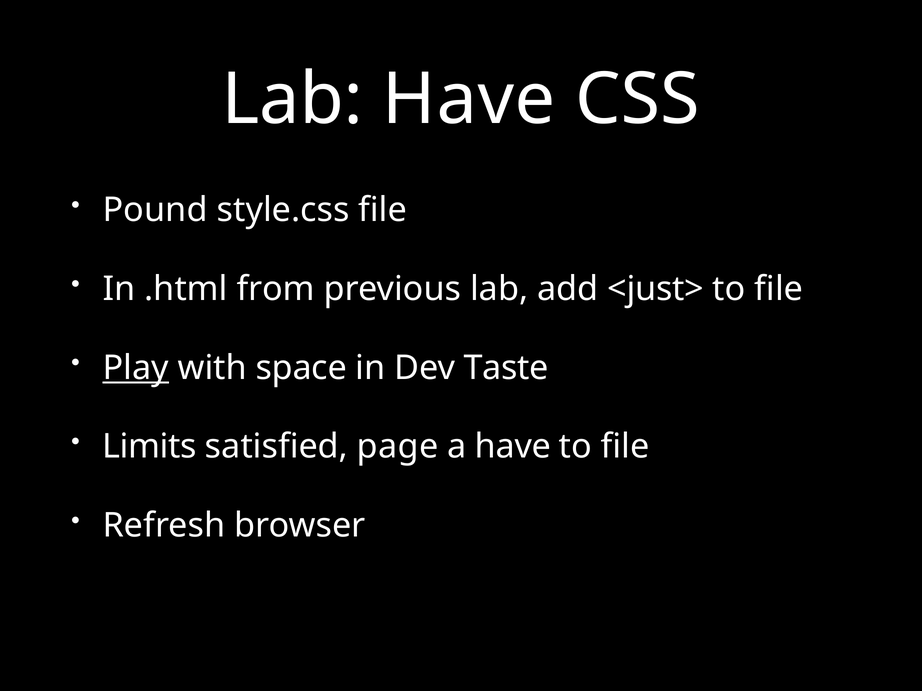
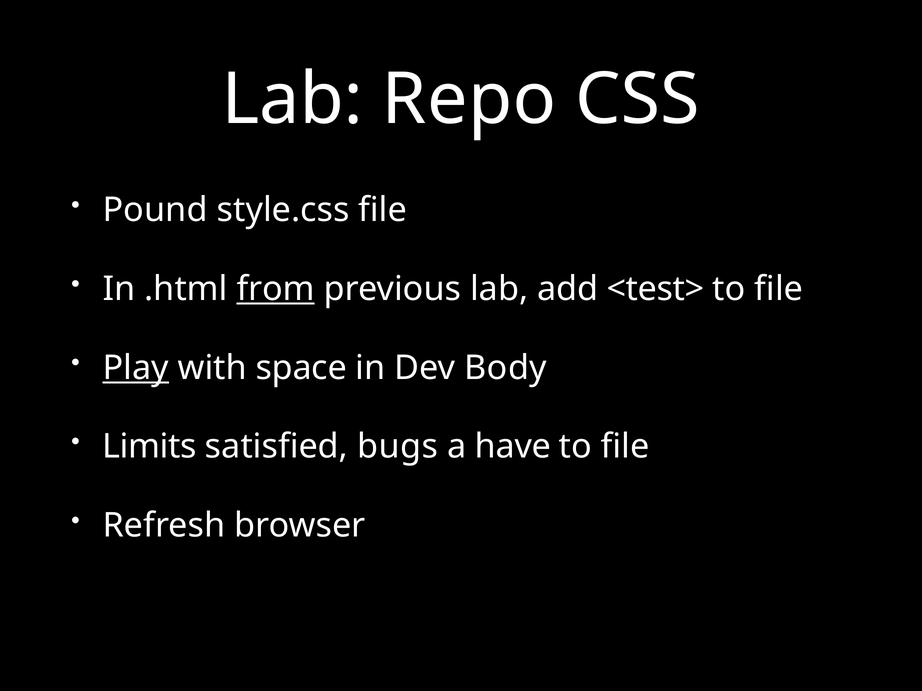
Lab Have: Have -> Repo
from underline: none -> present
<just>: <just> -> <test>
Taste: Taste -> Body
page: page -> bugs
